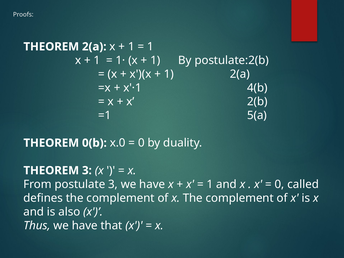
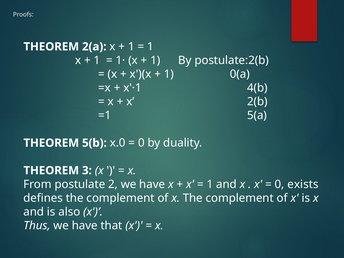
1 2(a: 2(a -> 0(a
0(b: 0(b -> 5(b
postulate 3: 3 -> 2
called: called -> exists
